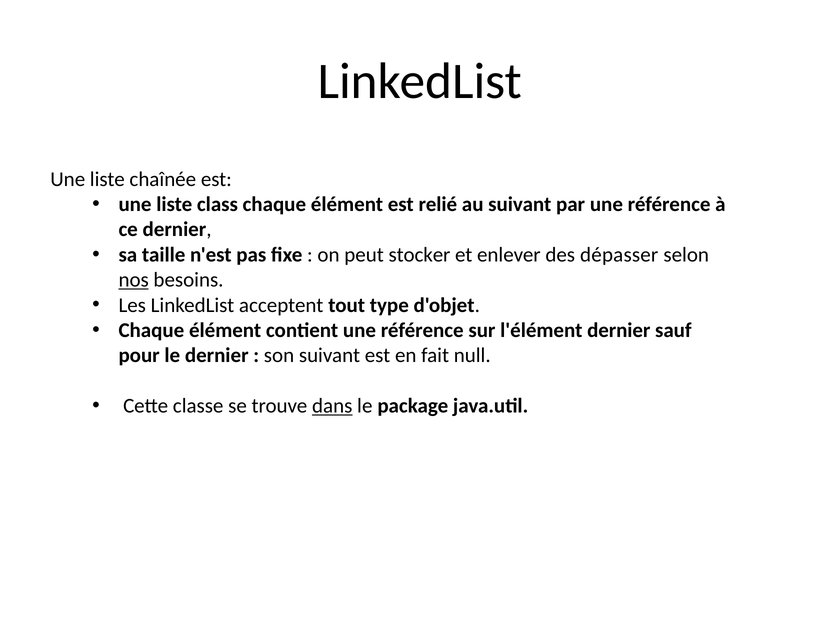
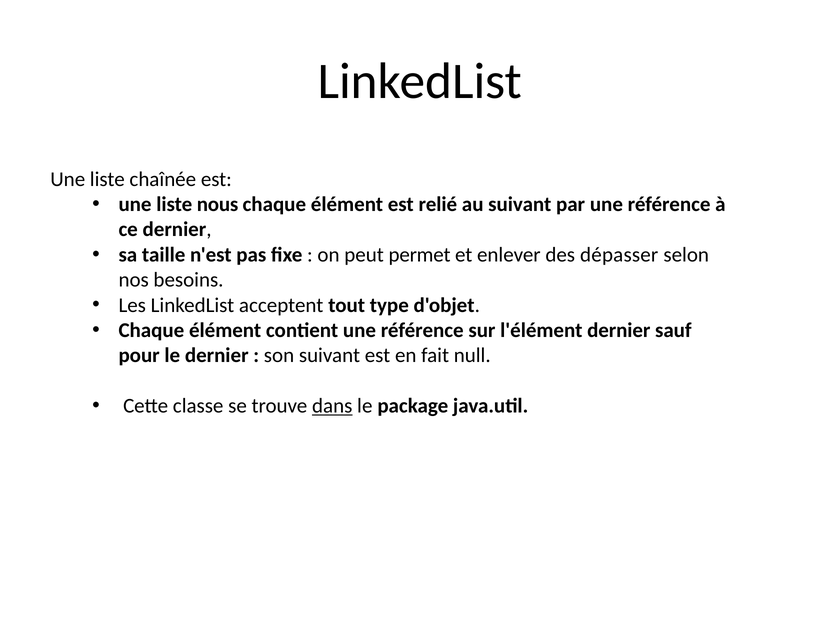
class: class -> nous
stocker: stocker -> permet
nos underline: present -> none
